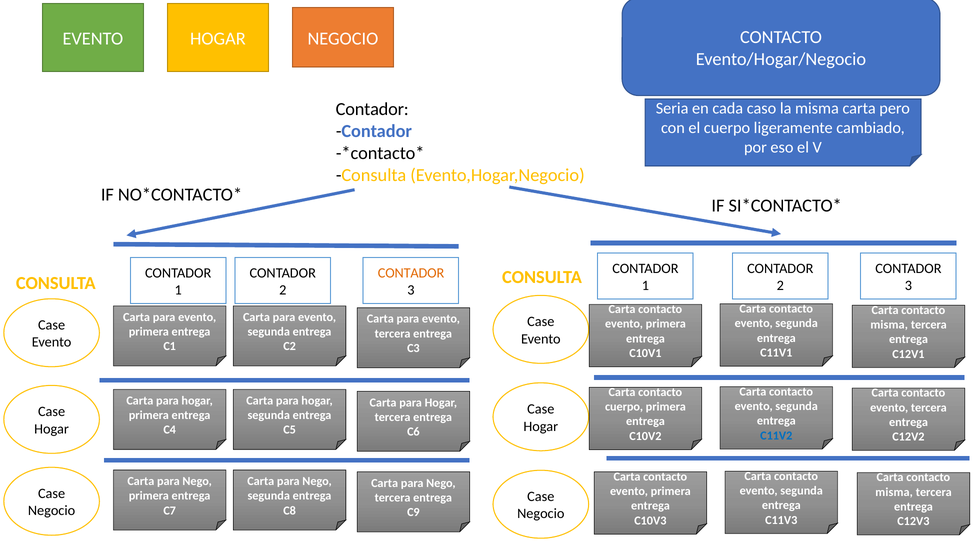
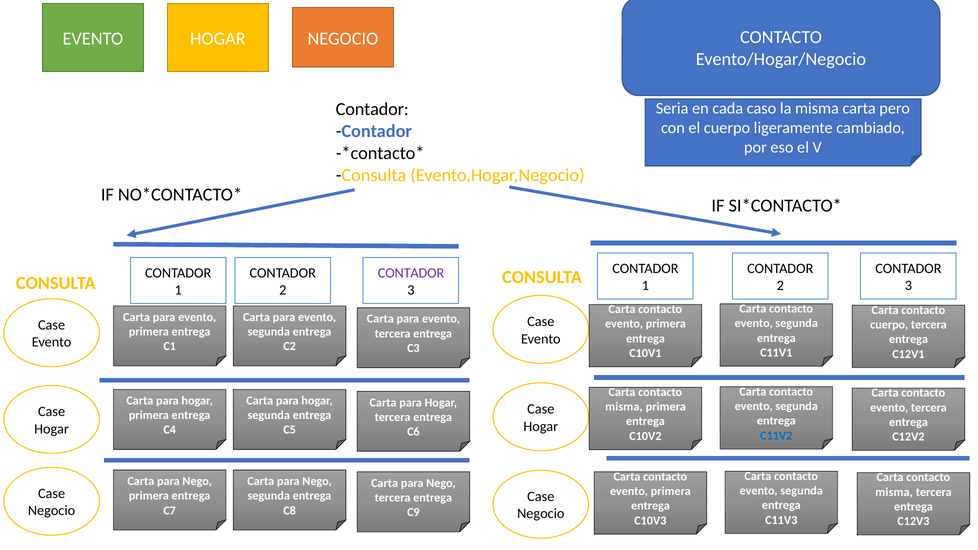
CONTADOR at (411, 273) colour: orange -> purple
misma at (889, 325): misma -> cuerpo
cuerpo at (624, 407): cuerpo -> misma
